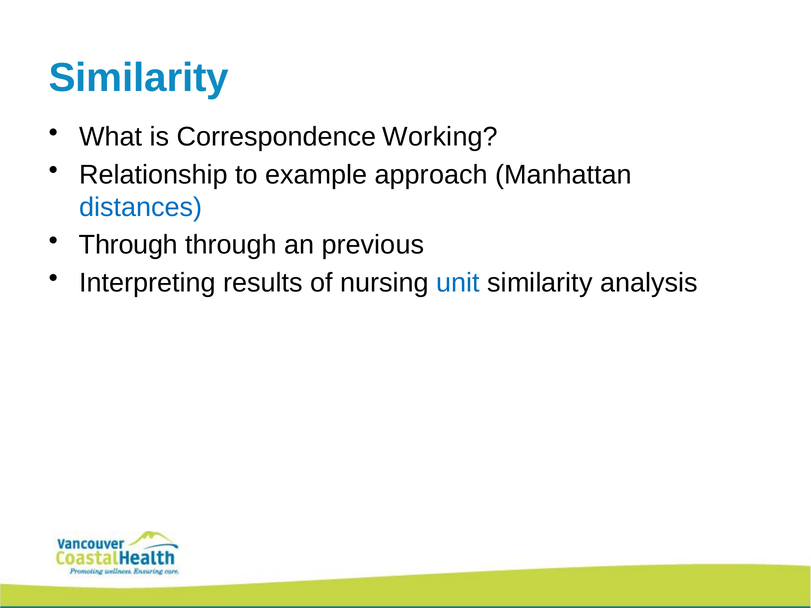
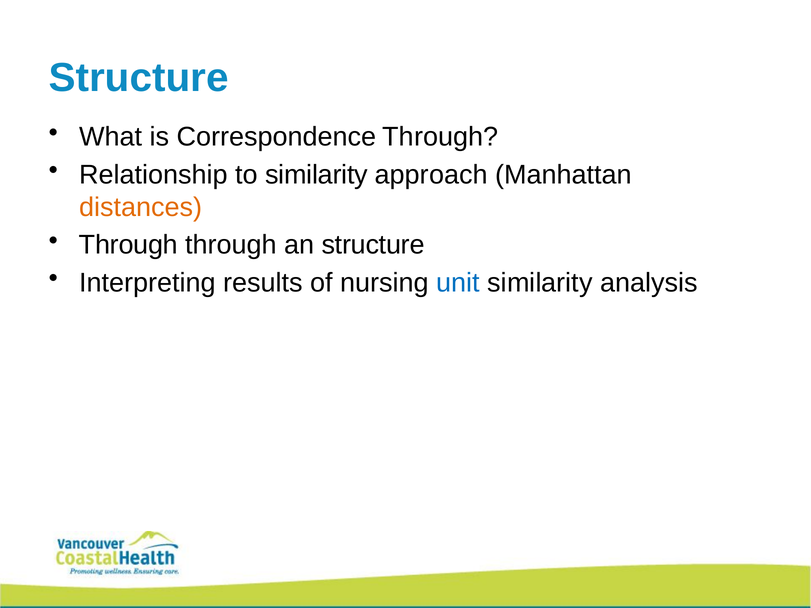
Similarity at (139, 78): Similarity -> Structure
Correspondence Working: Working -> Through
to example: example -> similarity
distances colour: blue -> orange
an previous: previous -> structure
